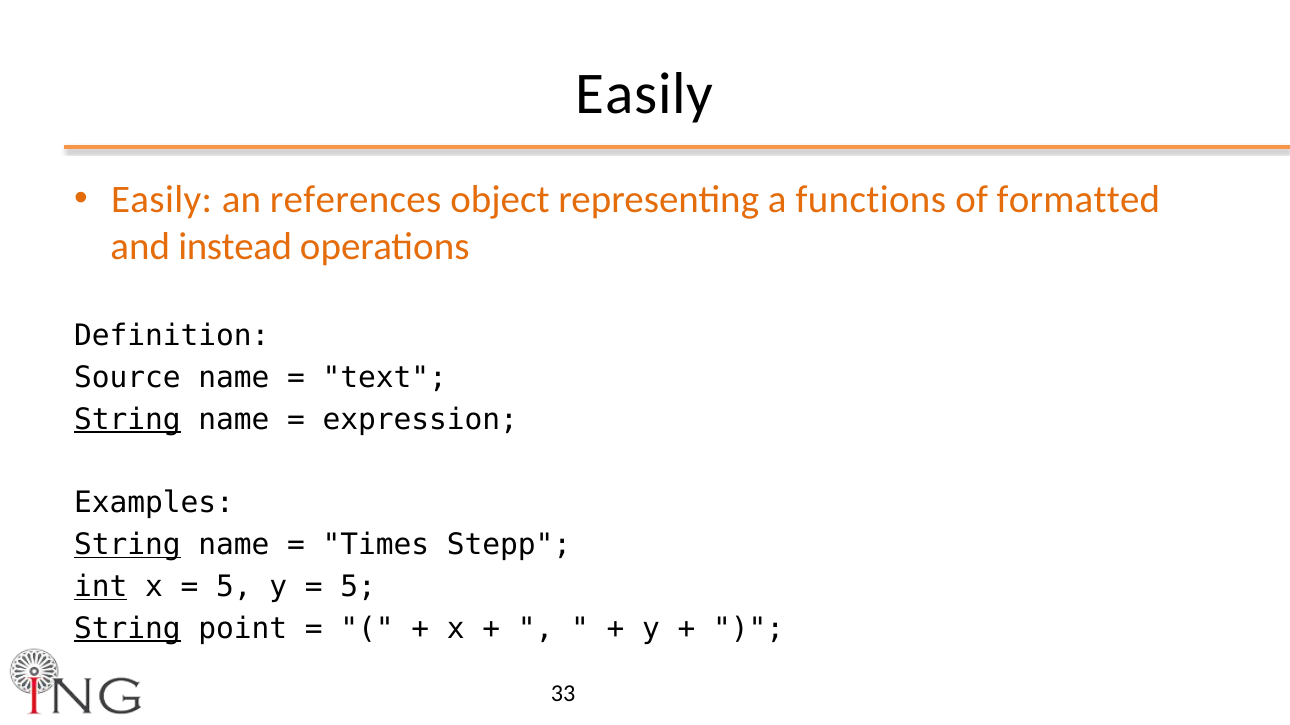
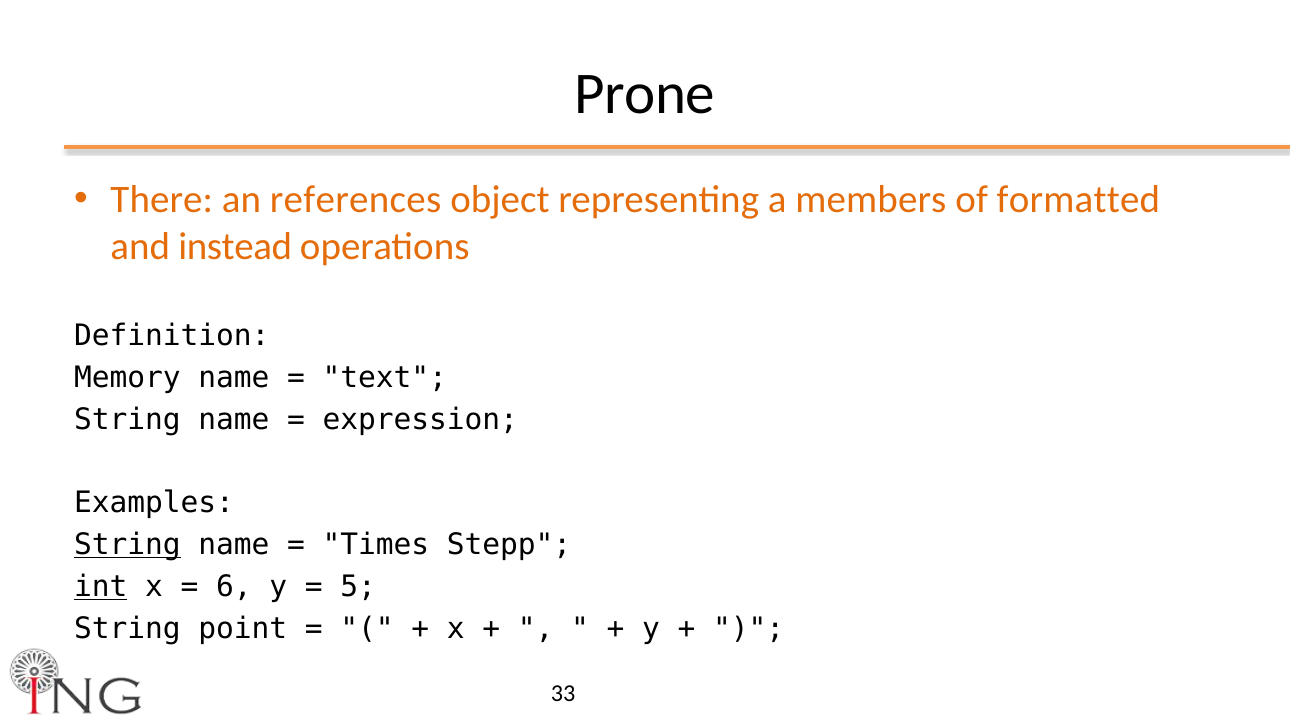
Easily at (645, 94): Easily -> Prone
Easily at (162, 200): Easily -> There
functions: functions -> members
Source: Source -> Memory
String at (127, 420) underline: present -> none
5 at (234, 587): 5 -> 6
String at (127, 629) underline: present -> none
